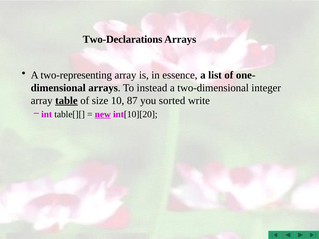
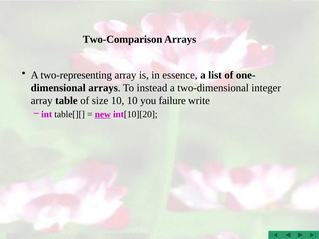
Two-Declarations: Two-Declarations -> Two-Comparison
table underline: present -> none
10 87: 87 -> 10
sorted: sorted -> failure
